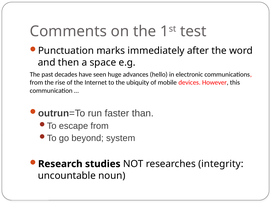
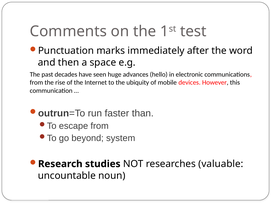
integrity: integrity -> valuable
